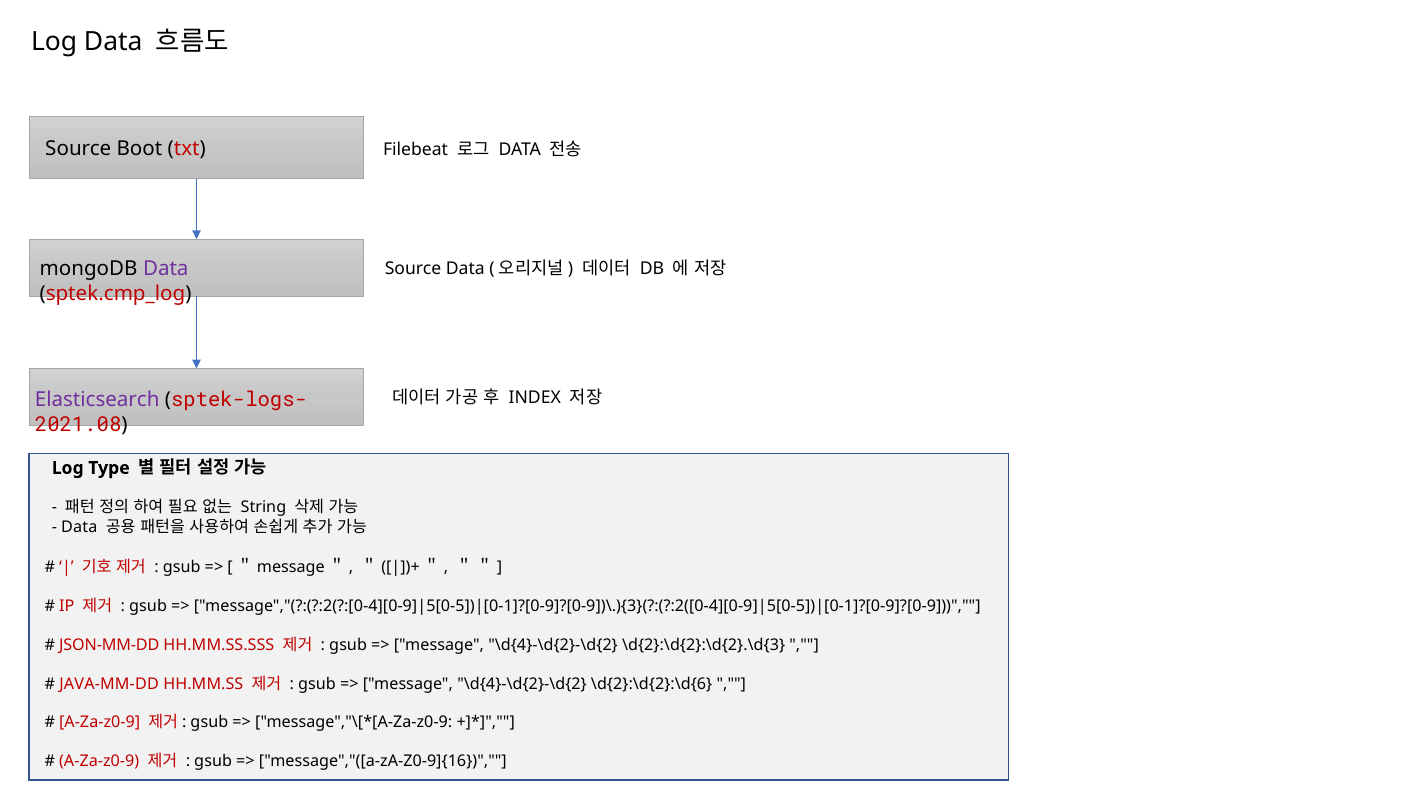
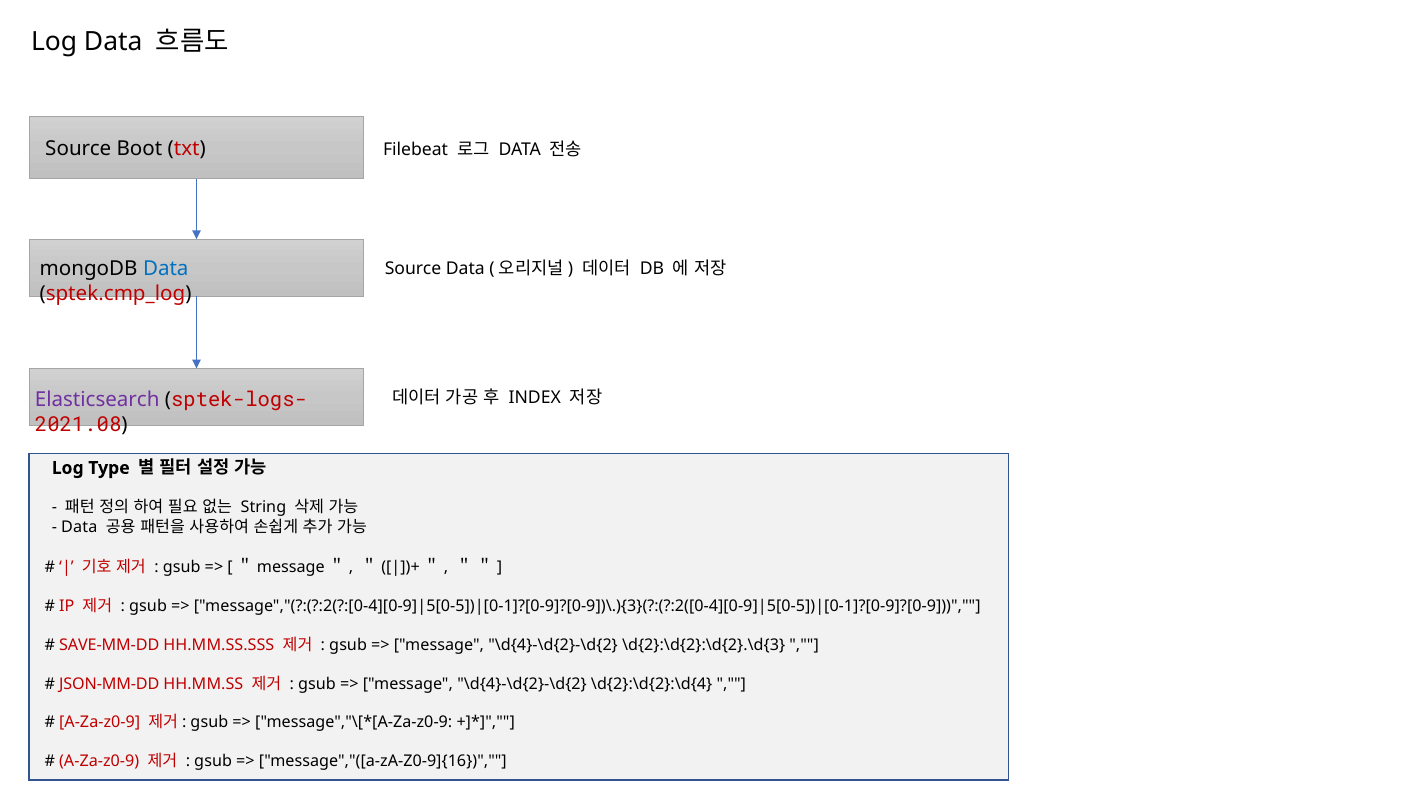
Data at (166, 269) colour: purple -> blue
JSON-MM-DD: JSON-MM-DD -> SAVE-MM-DD
JAVA-MM-DD: JAVA-MM-DD -> JSON-MM-DD
\d{2}:\d{2}:\d{6: \d{2}:\d{2}:\d{6 -> \d{2}:\d{2}:\d{4
